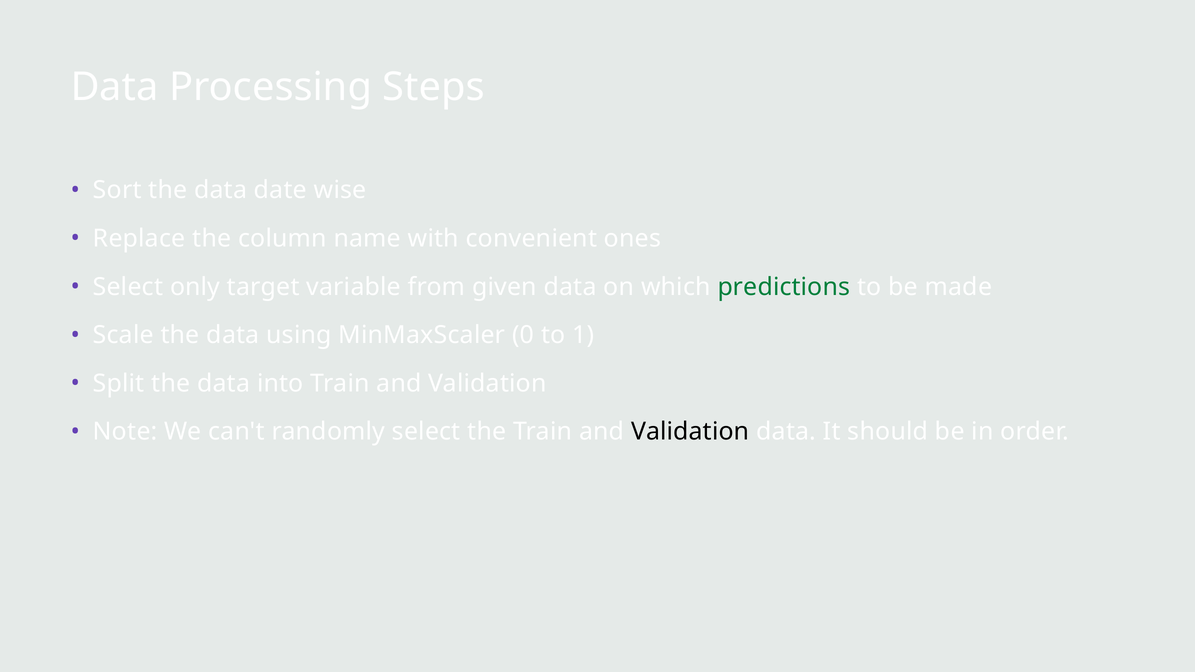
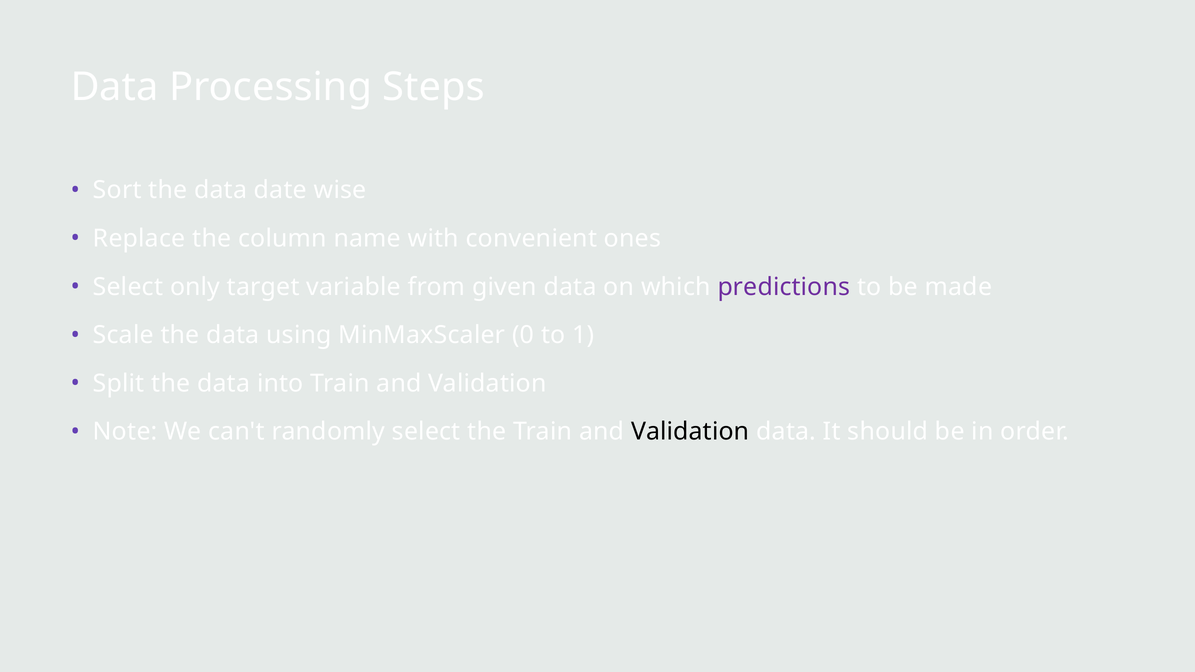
predictions colour: green -> purple
